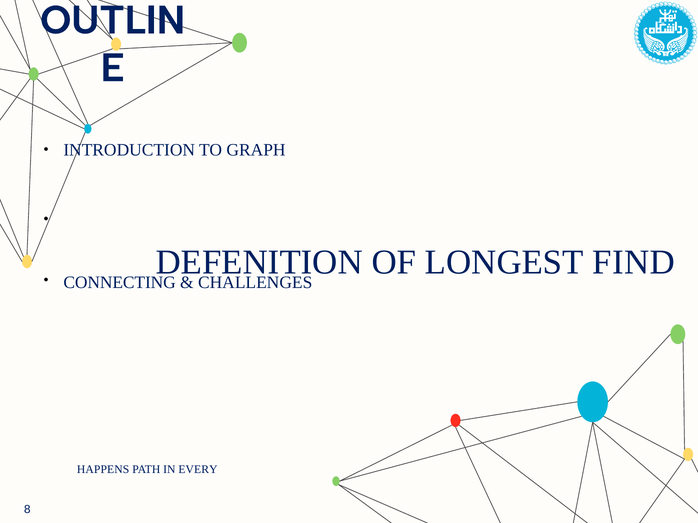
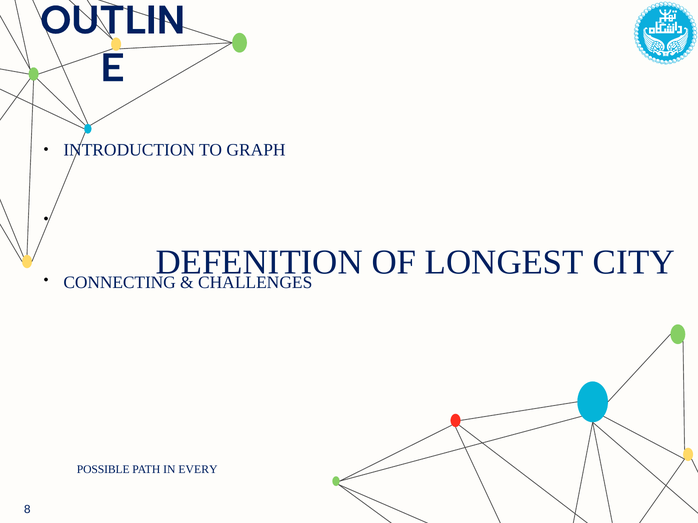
FIND: FIND -> CITY
HAPPENS: HAPPENS -> POSSIBLE
